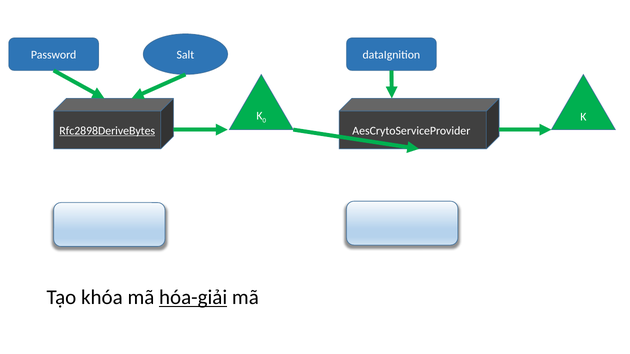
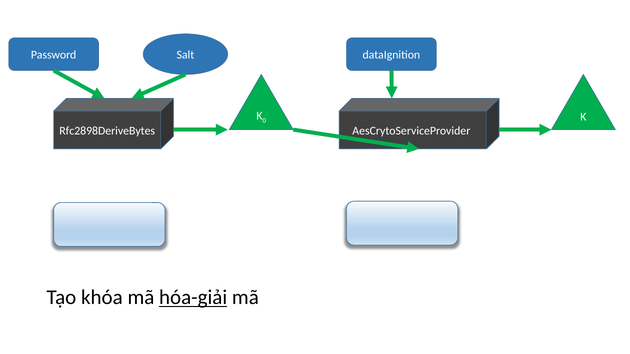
Rfc2898DeriveBytes underline: present -> none
